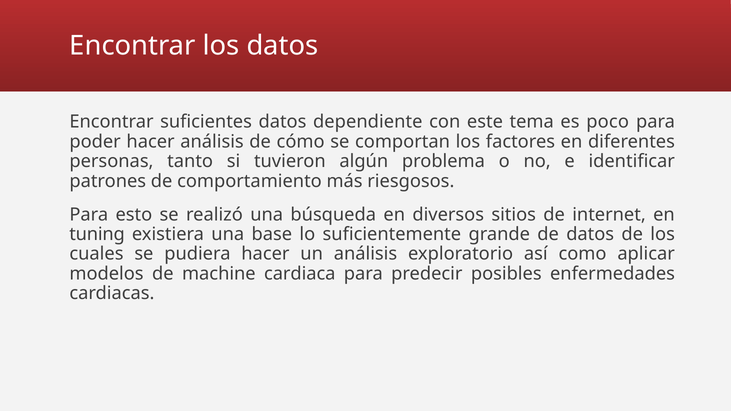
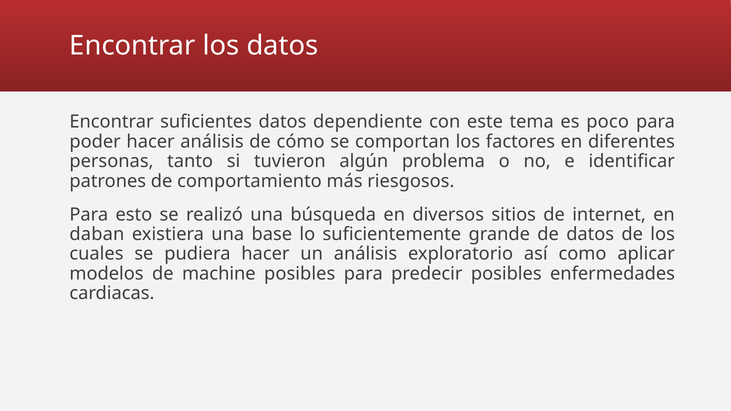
tuning: tuning -> daban
machine cardiaca: cardiaca -> posibles
